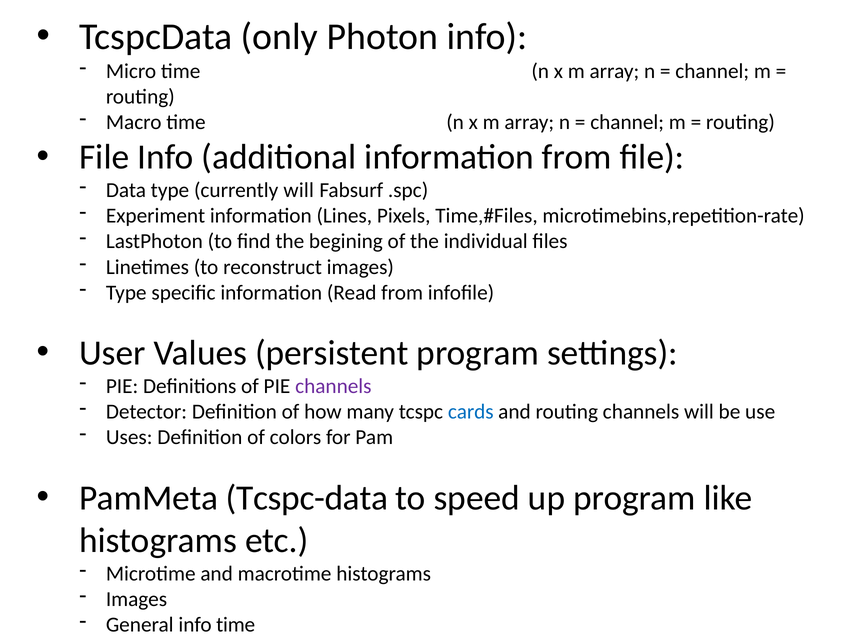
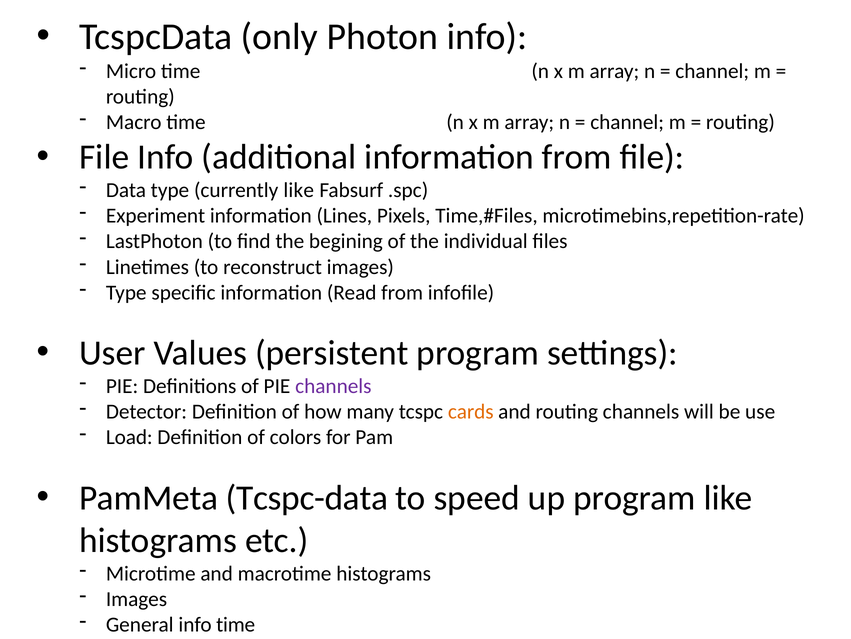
currently will: will -> like
cards colour: blue -> orange
Uses: Uses -> Load
